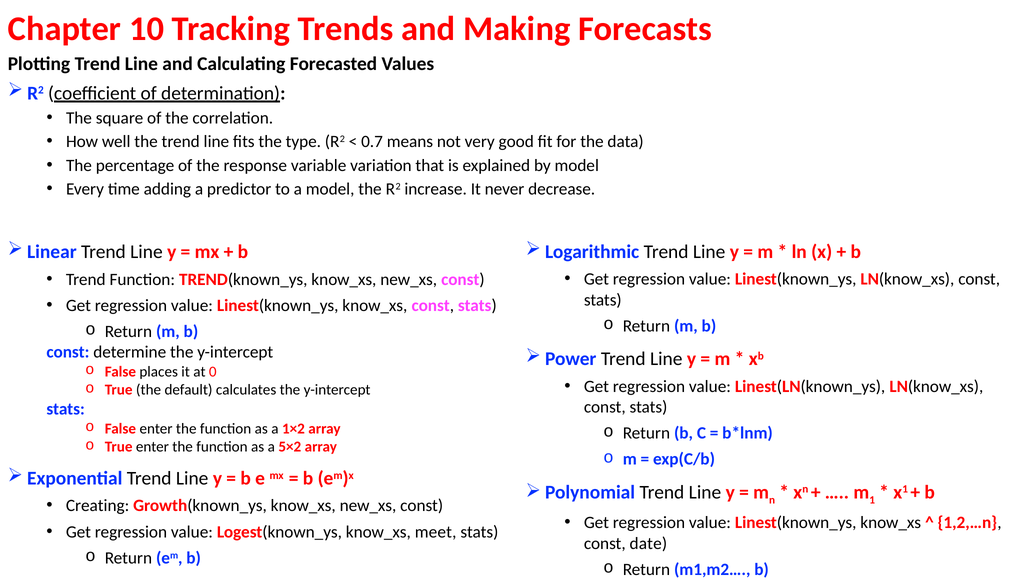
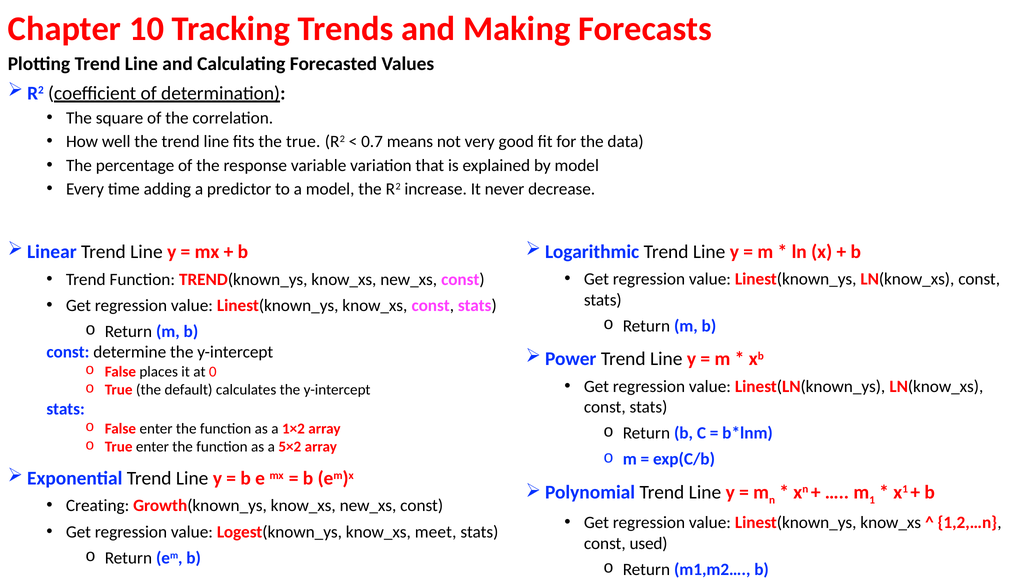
the type: type -> true
date: date -> used
